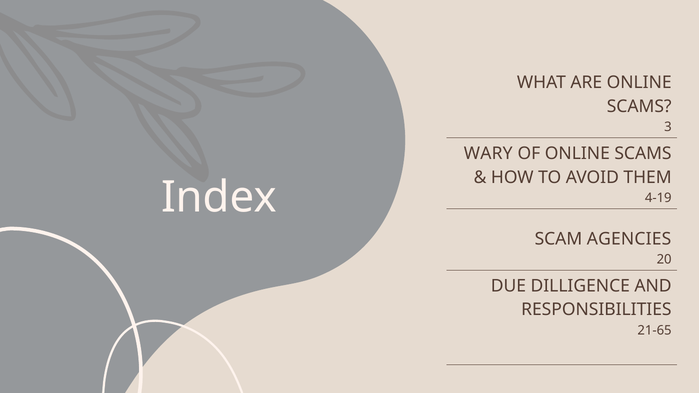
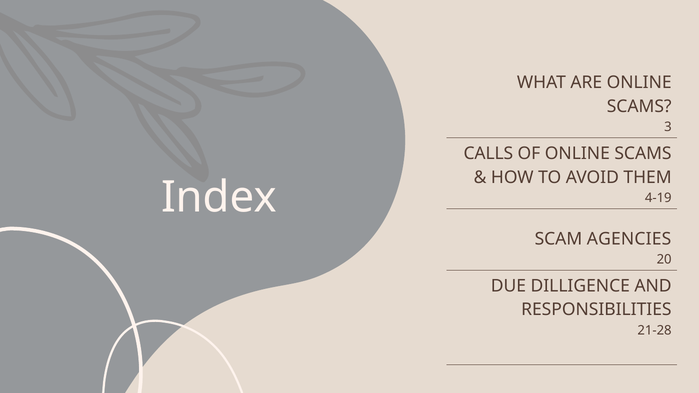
WARY: WARY -> CALLS
21-65: 21-65 -> 21-28
